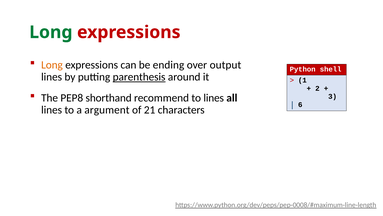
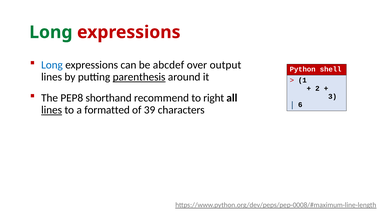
Long at (52, 65) colour: orange -> blue
ending: ending -> abcdef
to lines: lines -> right
lines at (52, 110) underline: none -> present
argument: argument -> formatted
21: 21 -> 39
